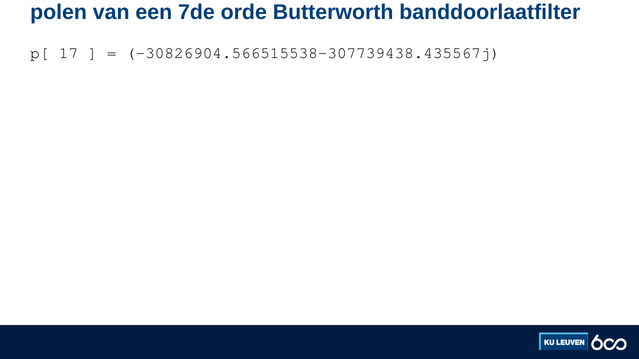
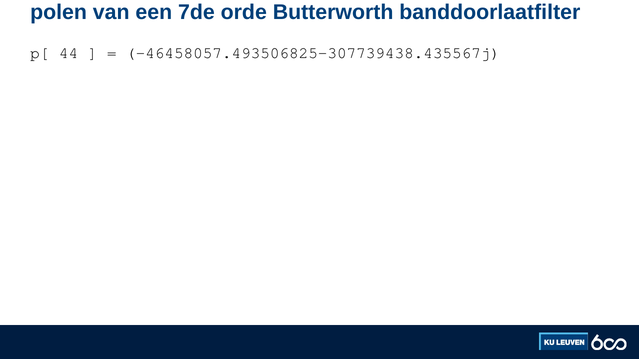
17: 17 -> 44
-30826904.566515538-307739438.435567j: -30826904.566515538-307739438.435567j -> -46458057.493506825-307739438.435567j
